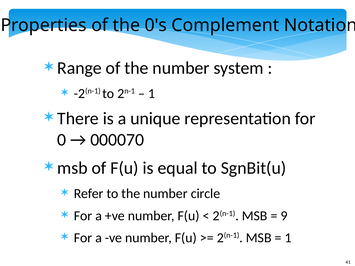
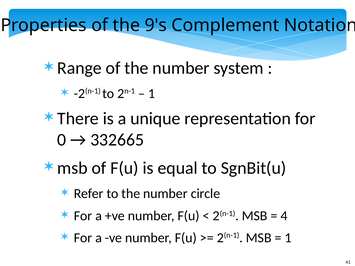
0's: 0's -> 9's
000070: 000070 -> 332665
9: 9 -> 4
